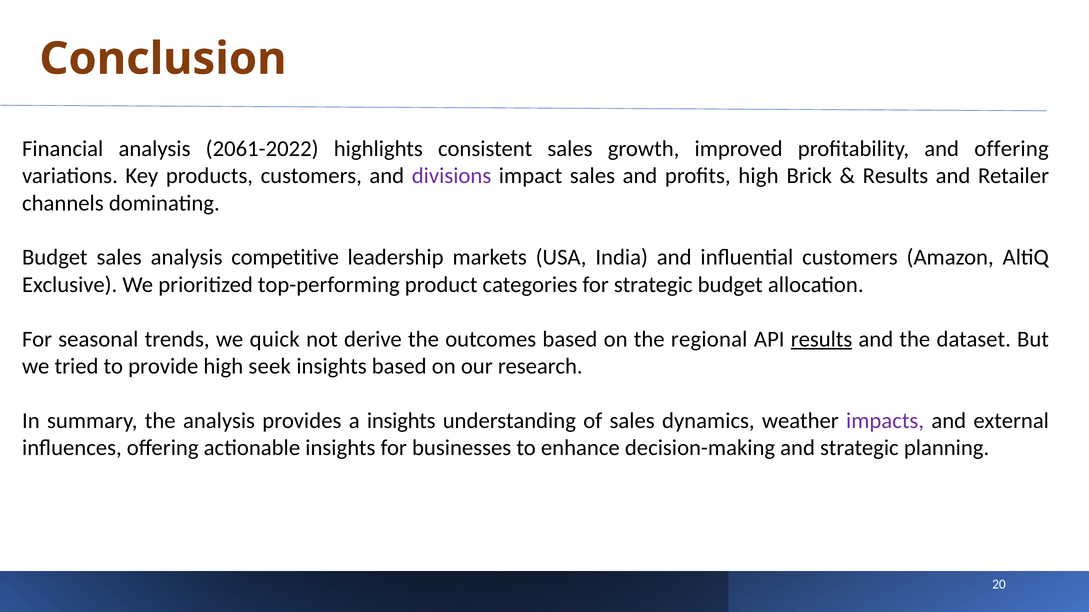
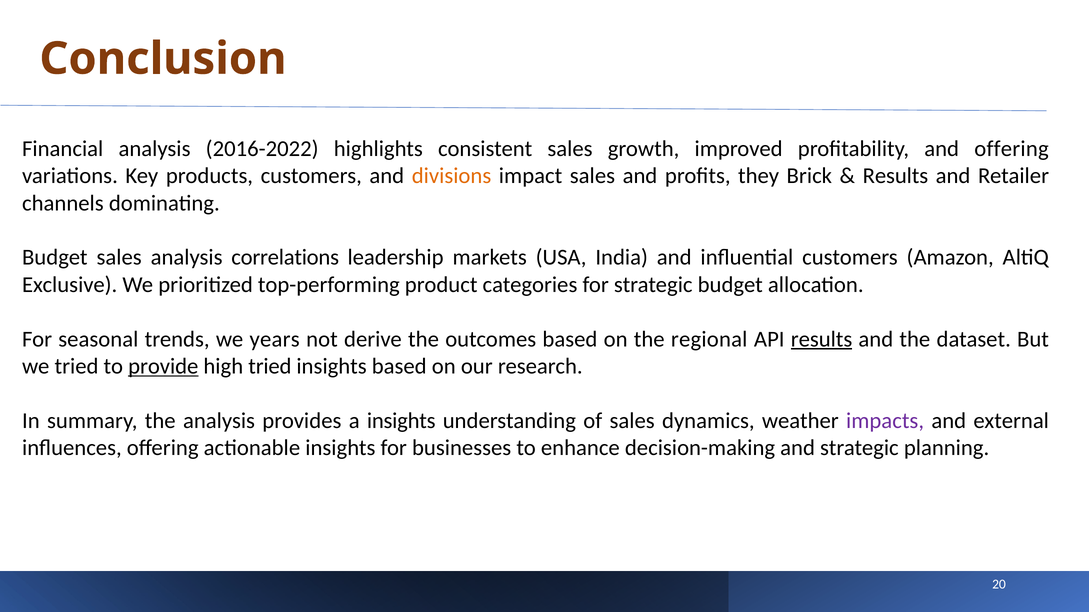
2061-2022: 2061-2022 -> 2016-2022
divisions colour: purple -> orange
profits high: high -> they
competitive: competitive -> correlations
quick: quick -> years
provide underline: none -> present
high seek: seek -> tried
